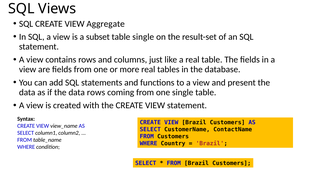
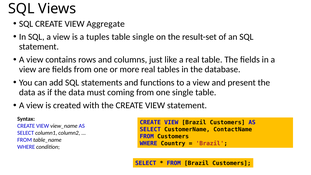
subset: subset -> tuples
data rows: rows -> must
